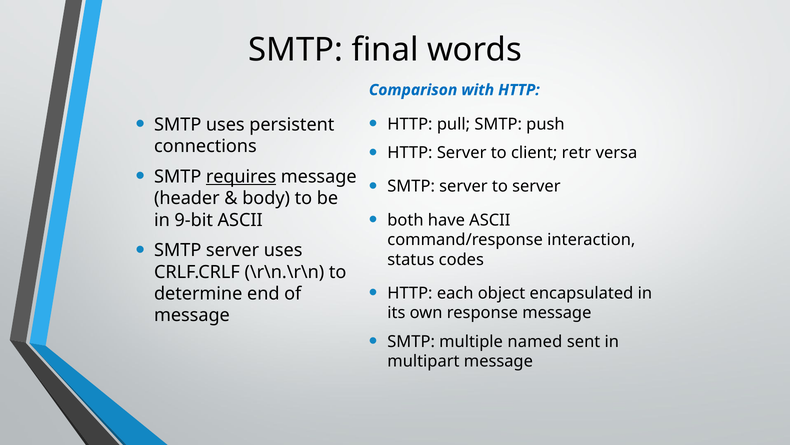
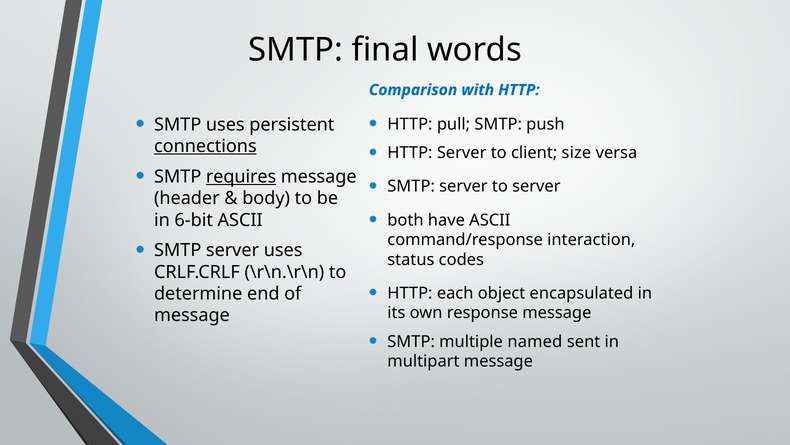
retr: retr -> size
connections underline: none -> present
9-bit: 9-bit -> 6-bit
